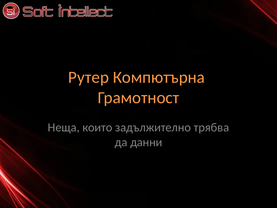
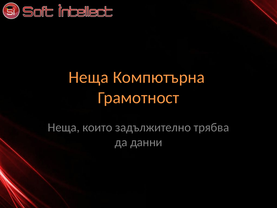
Рутер at (89, 77): Рутер -> Неща
